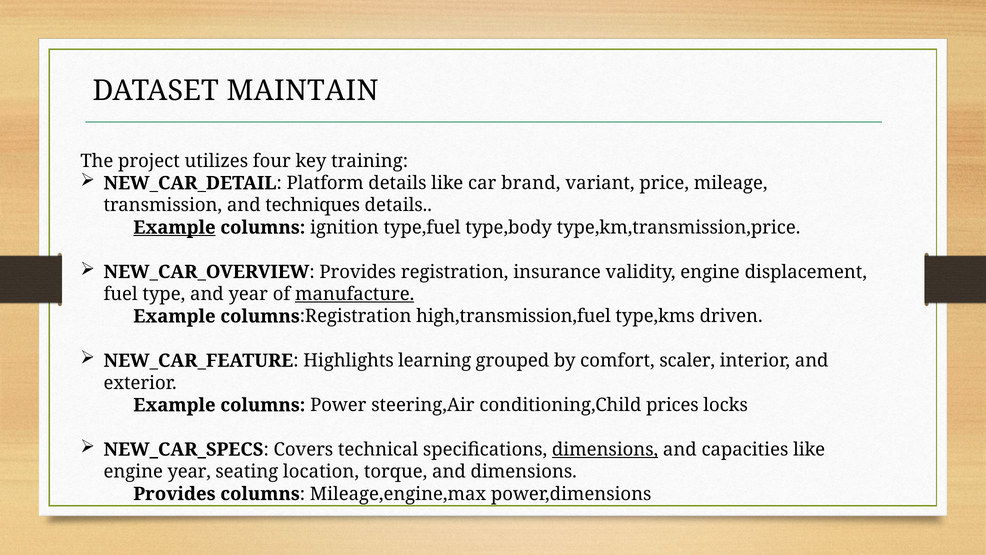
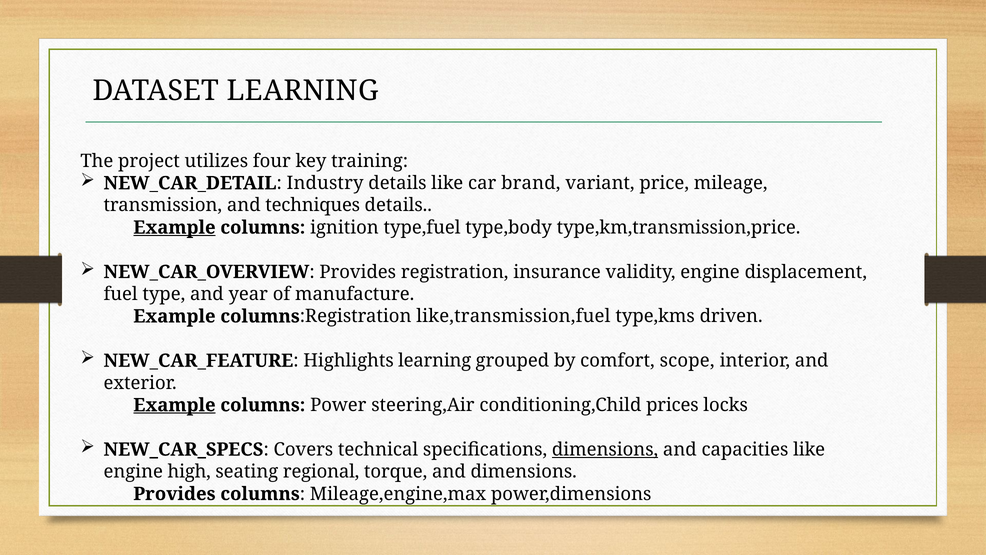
DATASET MAINTAIN: MAINTAIN -> LEARNING
Platform: Platform -> Industry
manufacture underline: present -> none
high,transmission,fuel: high,transmission,fuel -> like,transmission,fuel
scaler: scaler -> scope
Example at (174, 405) underline: none -> present
engine year: year -> high
location: location -> regional
